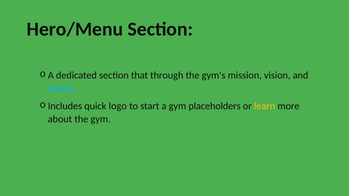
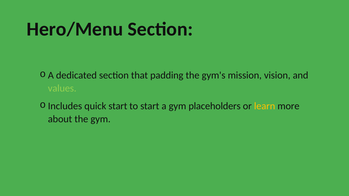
through: through -> padding
values colour: light blue -> light green
quick logo: logo -> start
